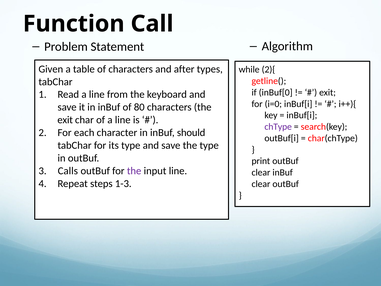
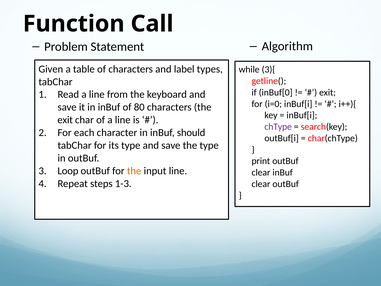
after: after -> label
2){: 2){ -> 3){
Calls: Calls -> Loop
the at (134, 171) colour: purple -> orange
